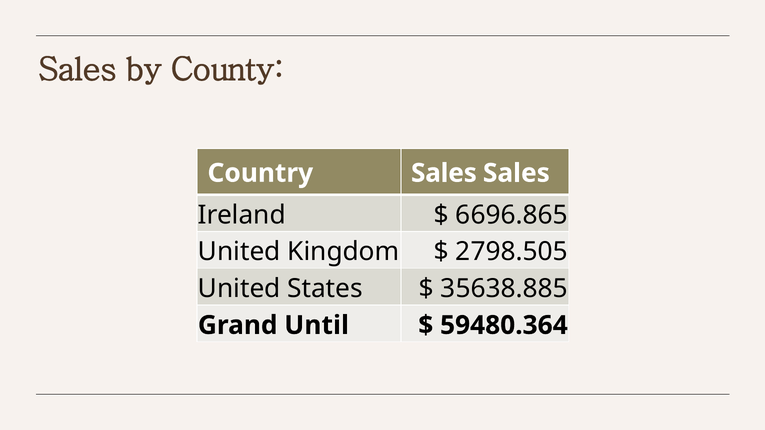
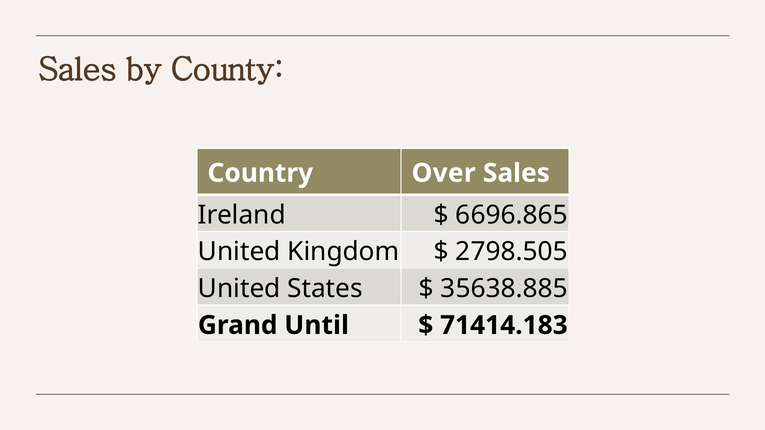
Country Sales: Sales -> Over
59480.364: 59480.364 -> 71414.183
